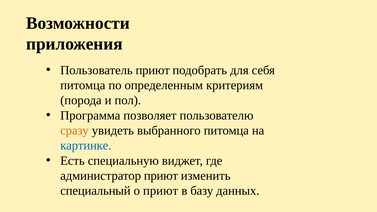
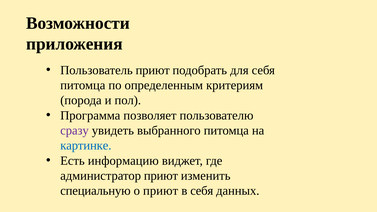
сразу colour: orange -> purple
специальную: специальную -> информацию
специальный: специальный -> специальную
в базу: базу -> себя
